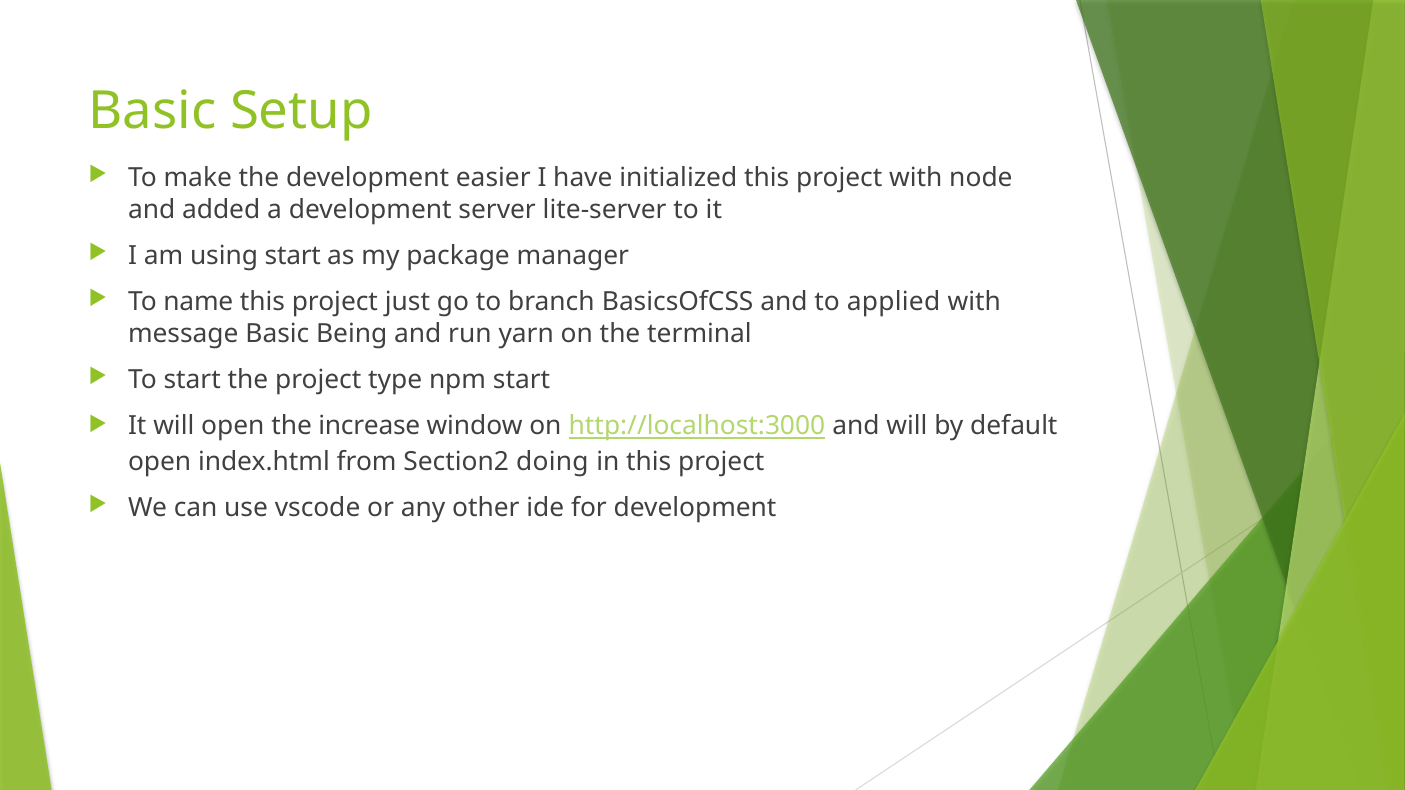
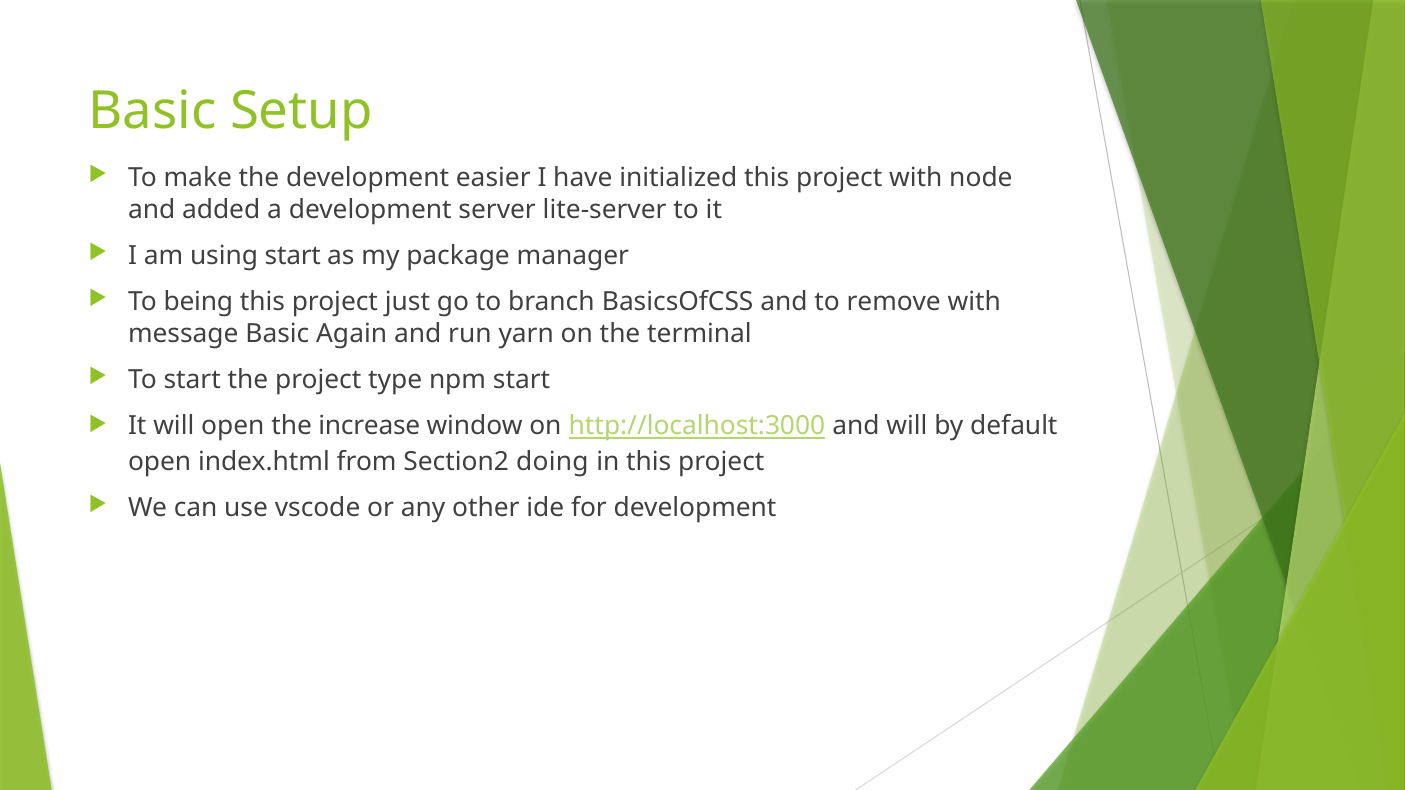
name: name -> being
applied: applied -> remove
Being: Being -> Again
